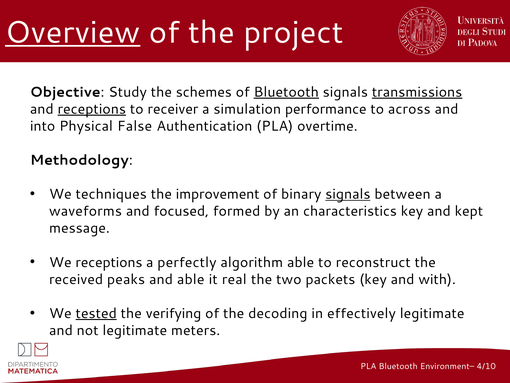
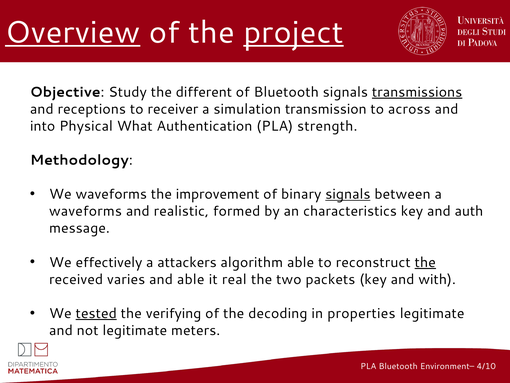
project underline: none -> present
schemes: schemes -> different
Bluetooth at (286, 92) underline: present -> none
receptions at (92, 109) underline: present -> none
performance: performance -> transmission
False: False -> What
overtime: overtime -> strength
We techniques: techniques -> waveforms
focused: focused -> realistic
kept: kept -> auth
We receptions: receptions -> effectively
perfectly: perfectly -> attackers
the at (425, 262) underline: none -> present
peaks: peaks -> varies
effectively: effectively -> properties
